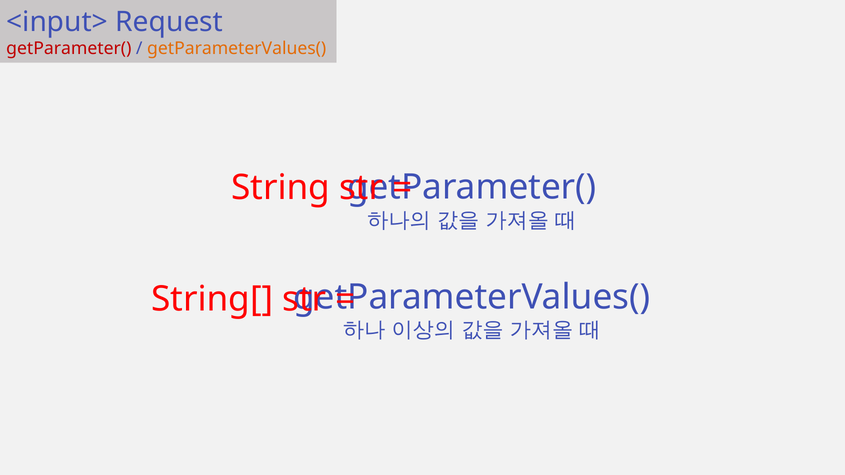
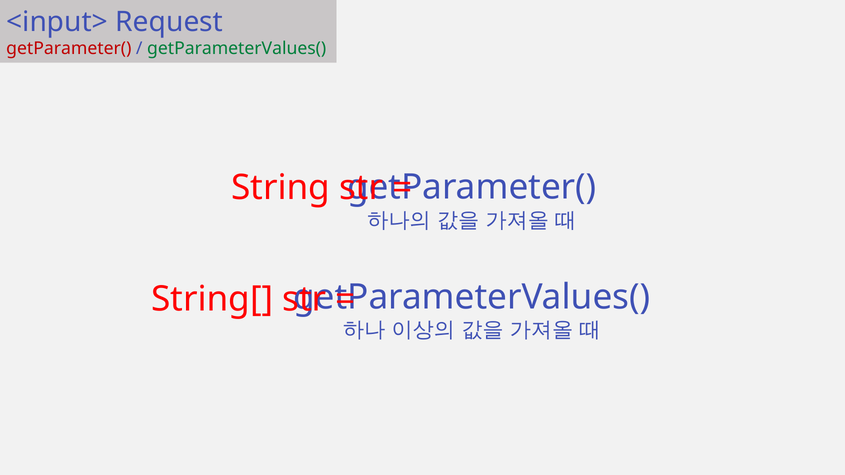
getParameterValues( at (237, 49) colour: orange -> green
